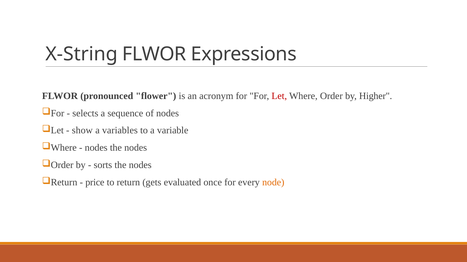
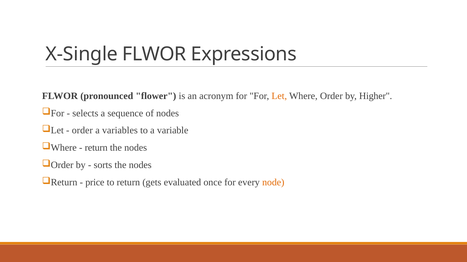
X-String: X-String -> X-Single
Let colour: red -> orange
show at (82, 131): show -> order
nodes at (96, 148): nodes -> return
